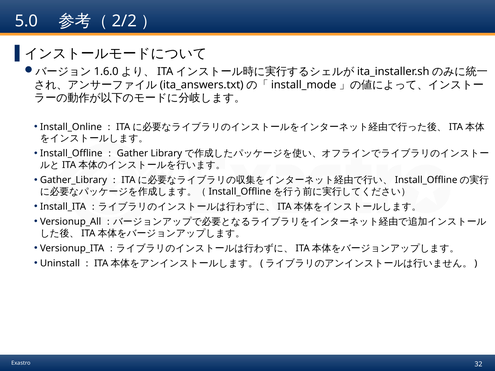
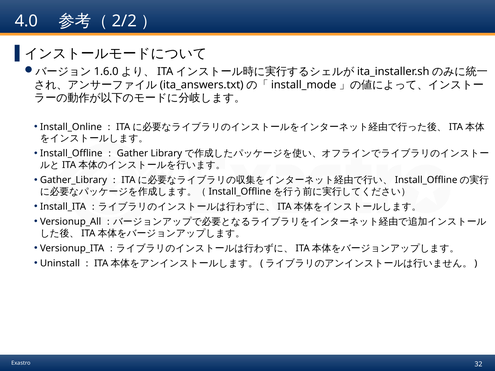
5.0: 5.0 -> 4.0
